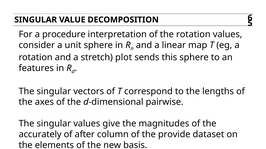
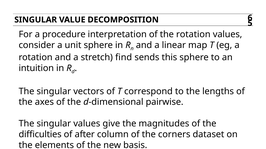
plot: plot -> find
features: features -> intuition
accurately: accurately -> difficulties
provide: provide -> corners
